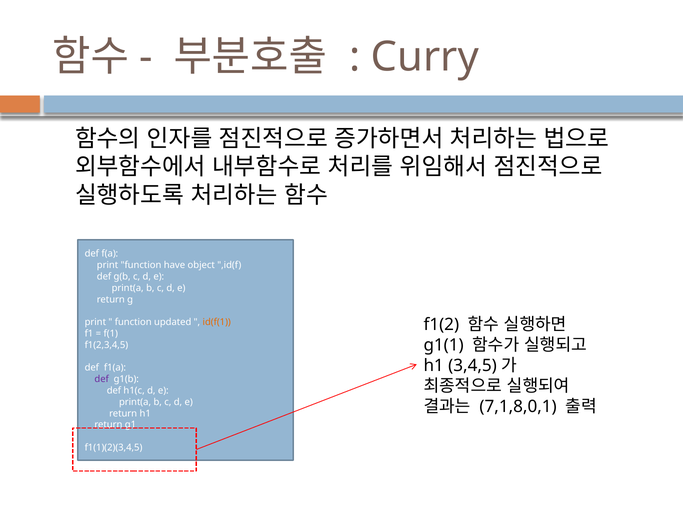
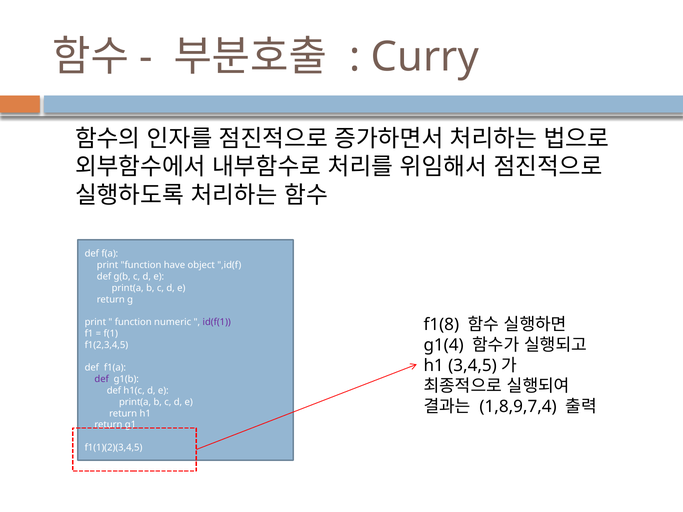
updated: updated -> numeric
id(f(1 colour: orange -> purple
f1(2: f1(2 -> f1(8
g1(1: g1(1 -> g1(4
7,1,8,0,1: 7,1,8,0,1 -> 1,8,9,7,4
